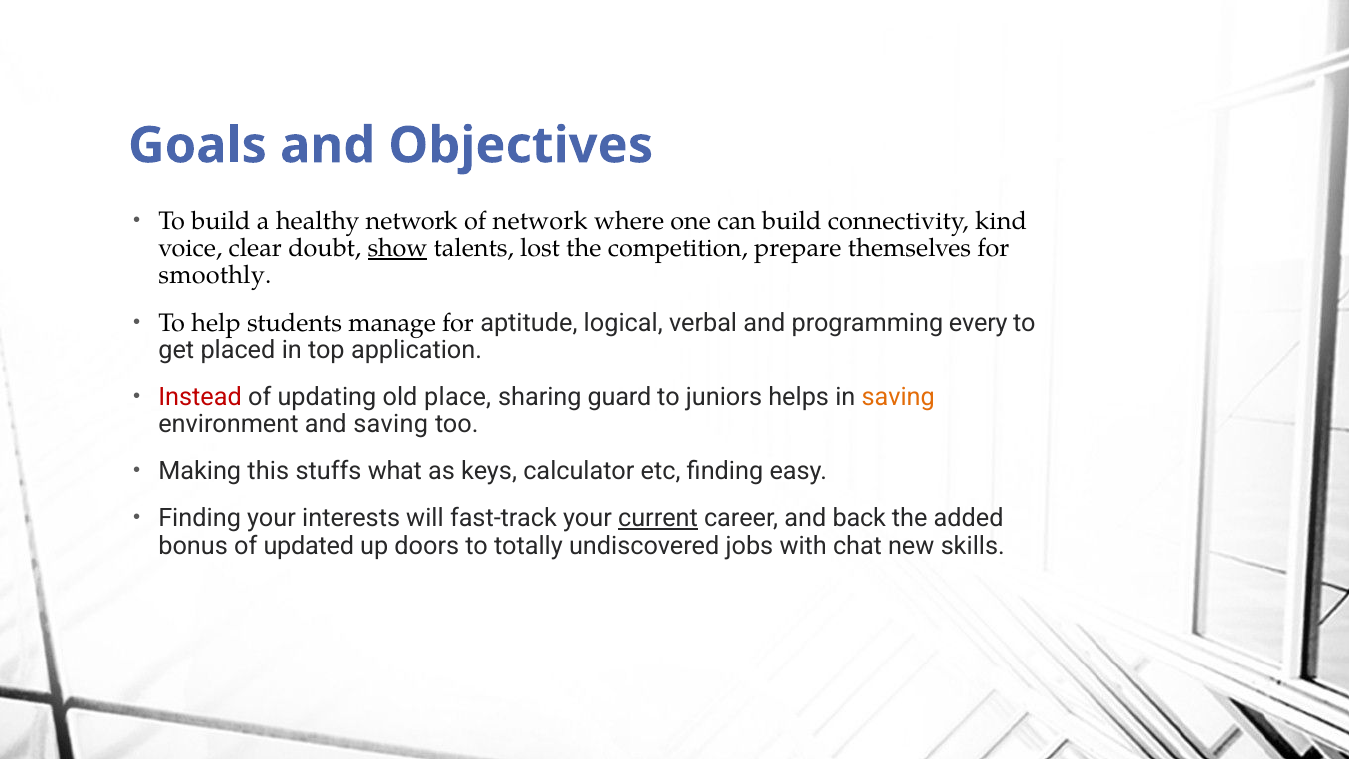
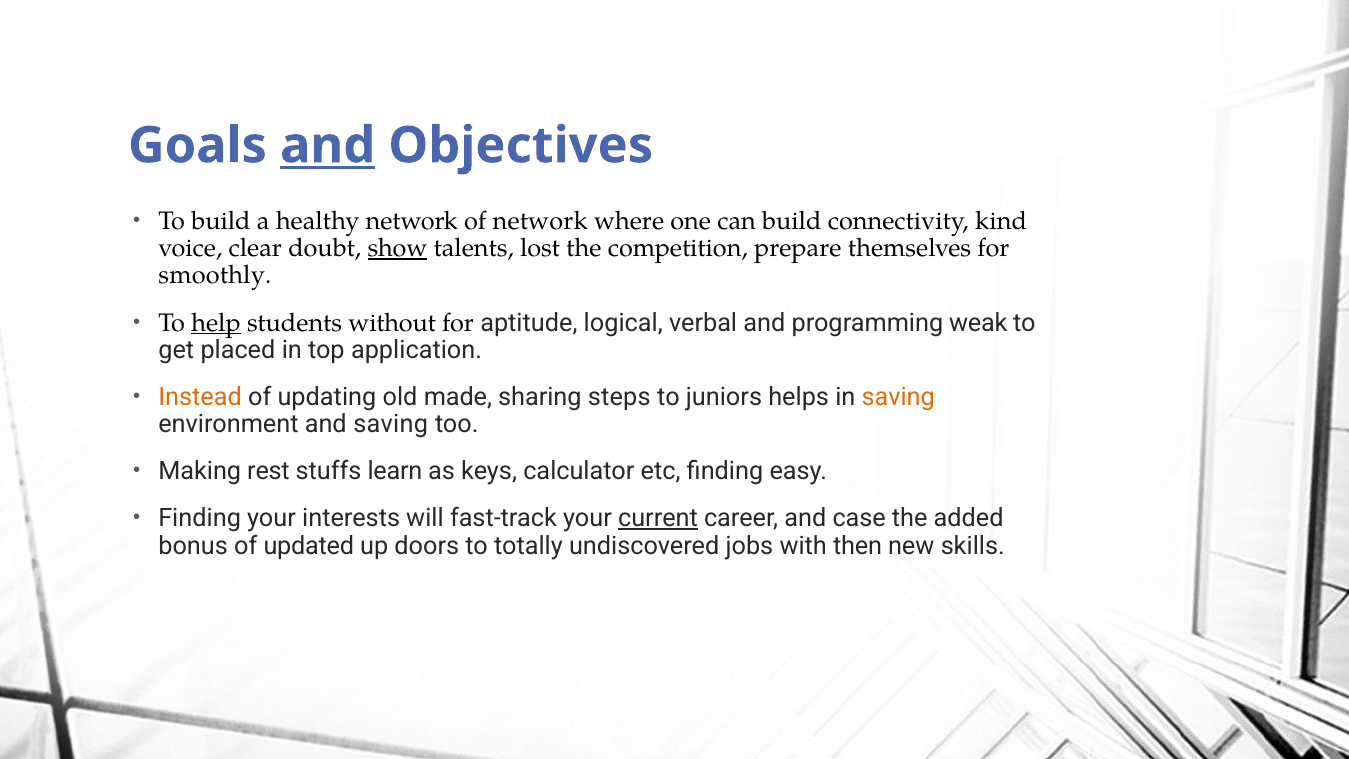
and at (328, 146) underline: none -> present
help underline: none -> present
manage: manage -> without
every: every -> weak
Instead colour: red -> orange
place: place -> made
guard: guard -> steps
this: this -> rest
what: what -> learn
back: back -> case
chat: chat -> then
